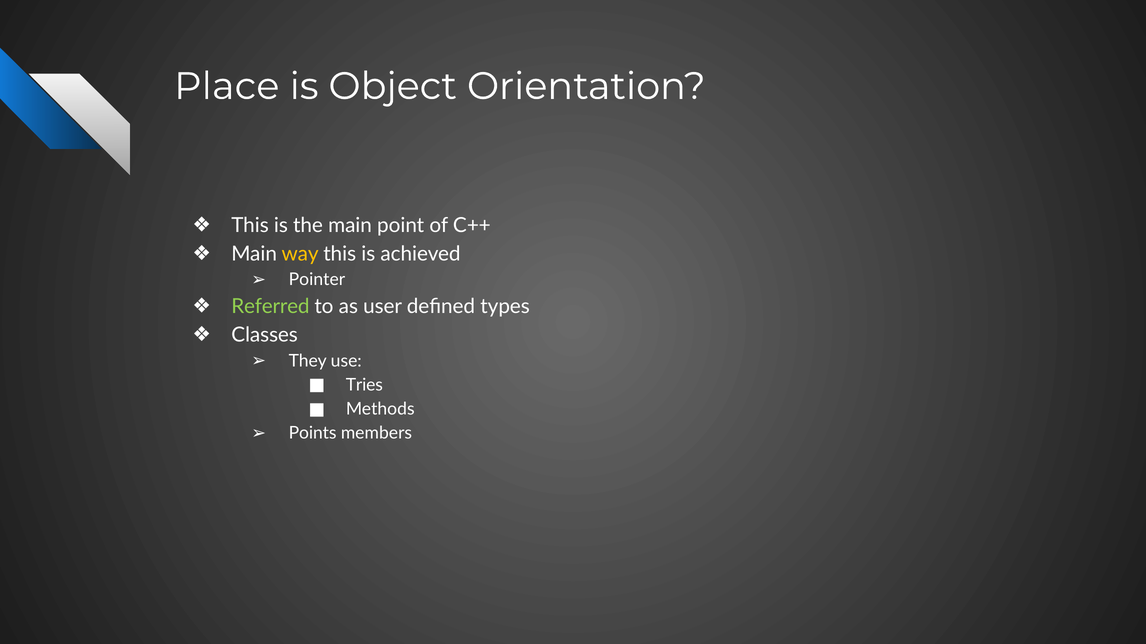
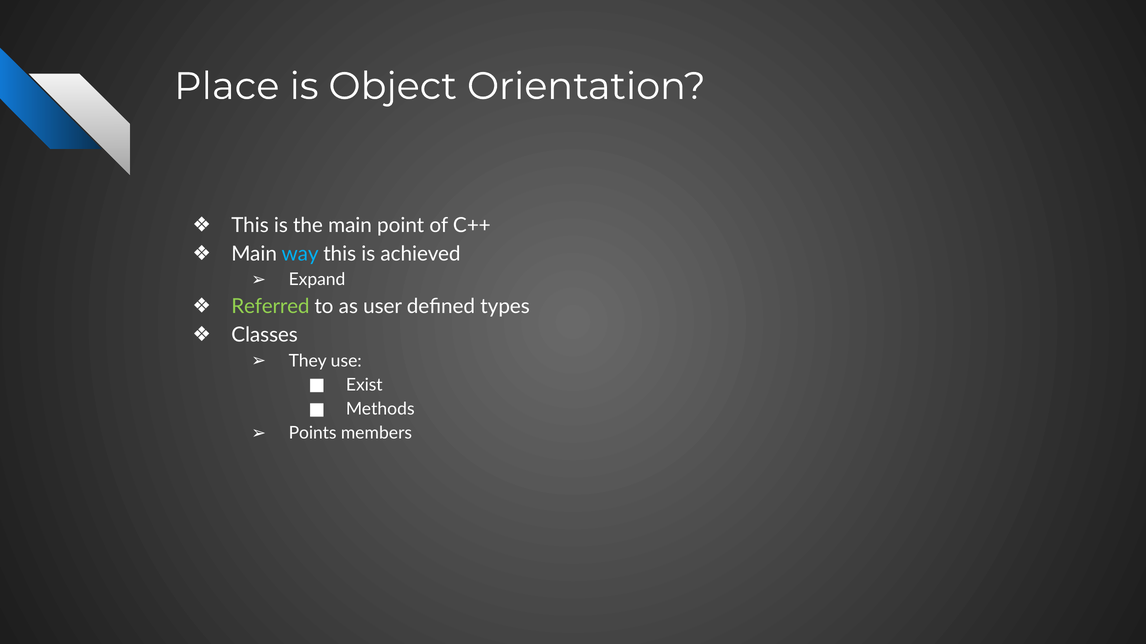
way colour: yellow -> light blue
Pointer: Pointer -> Expand
Tries: Tries -> Exist
